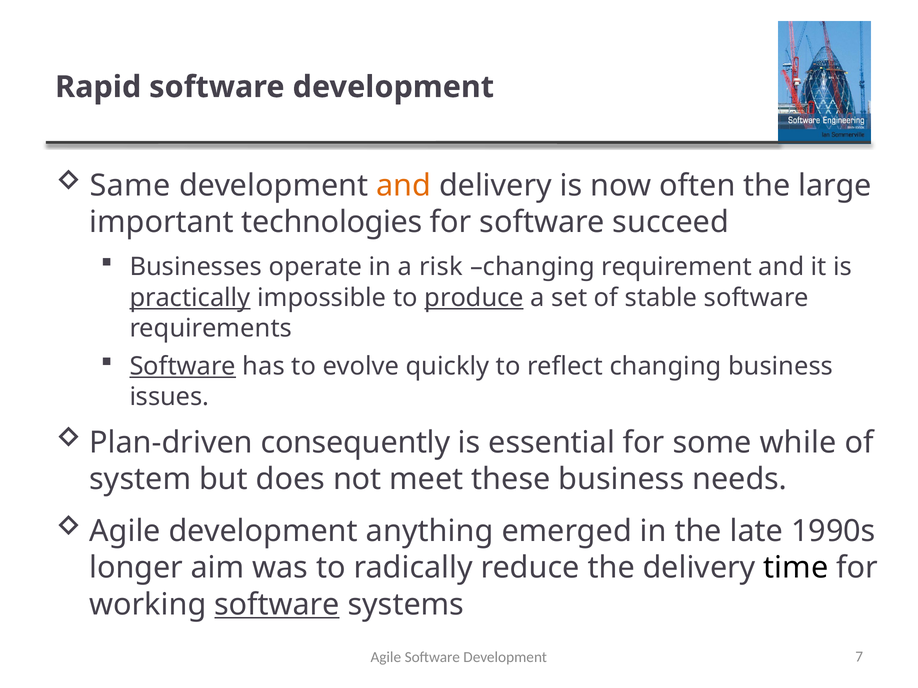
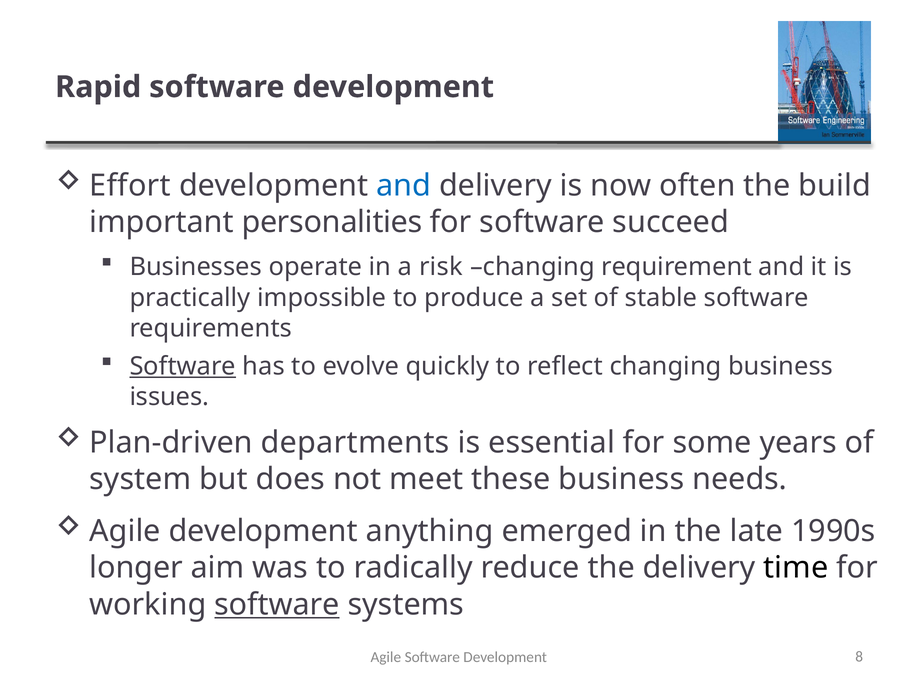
Same: Same -> Effort
and at (404, 186) colour: orange -> blue
large: large -> build
technologies: technologies -> personalities
practically underline: present -> none
produce underline: present -> none
consequently: consequently -> departments
while: while -> years
7: 7 -> 8
